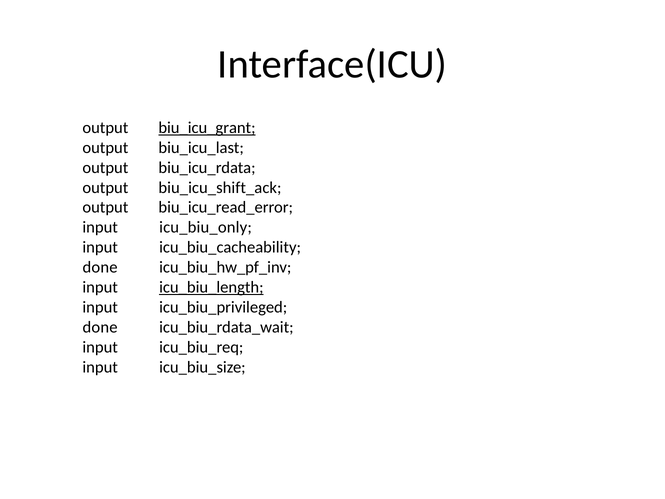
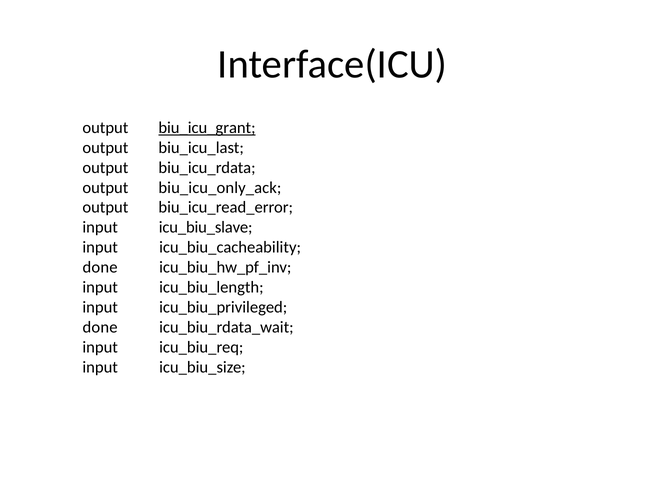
biu_icu_shift_ack: biu_icu_shift_ack -> biu_icu_only_ack
icu_biu_only: icu_biu_only -> icu_biu_slave
icu_biu_length underline: present -> none
